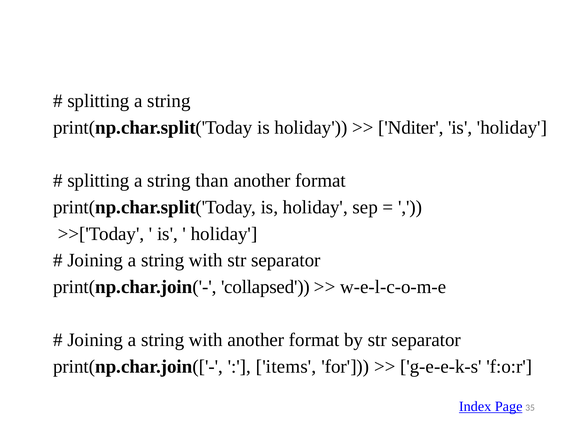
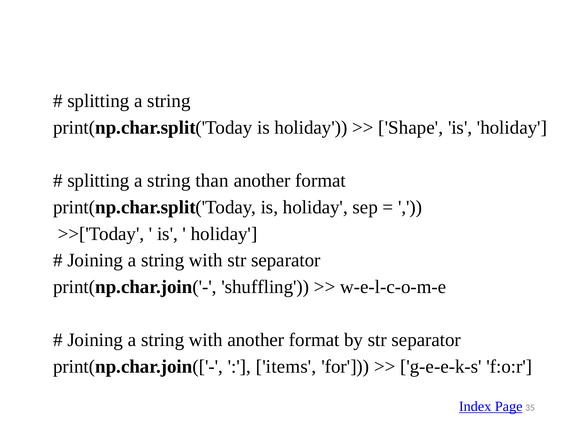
Nditer: Nditer -> Shape
collapsed: collapsed -> shuffling
